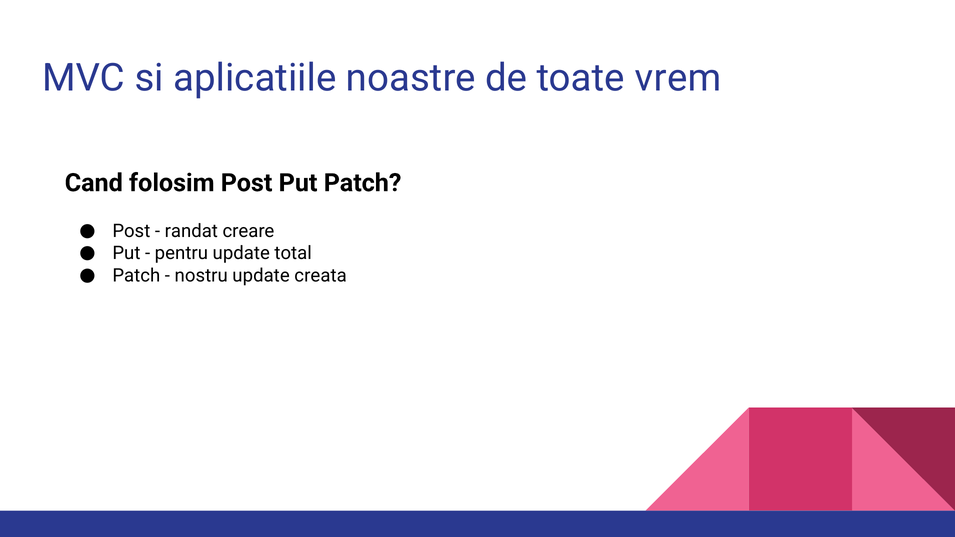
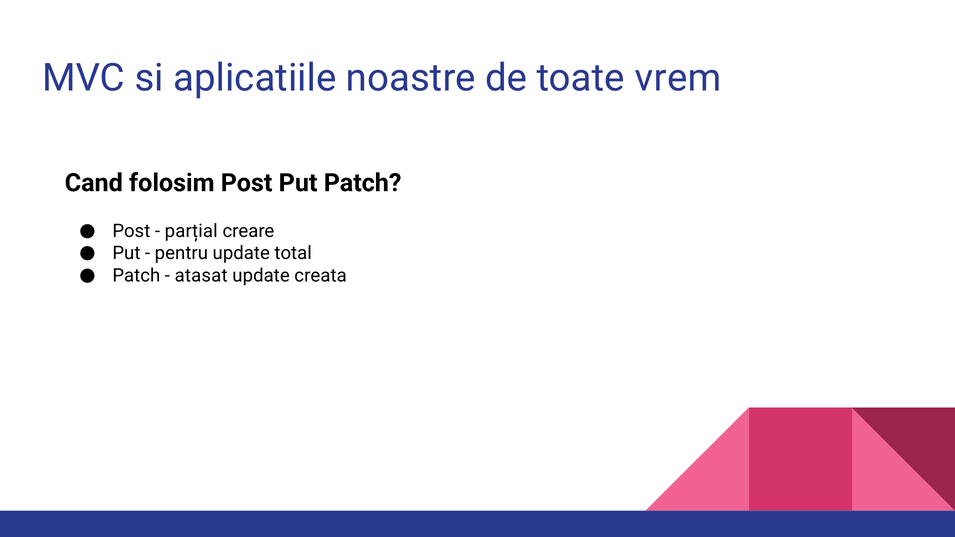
randat: randat -> parțial
nostru: nostru -> atasat
